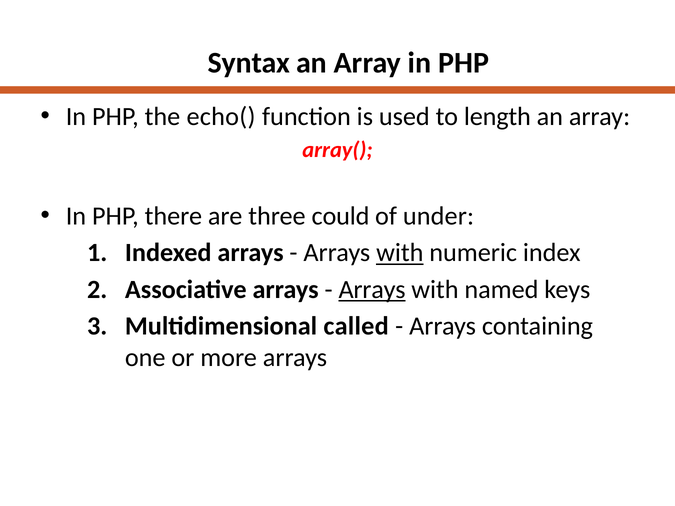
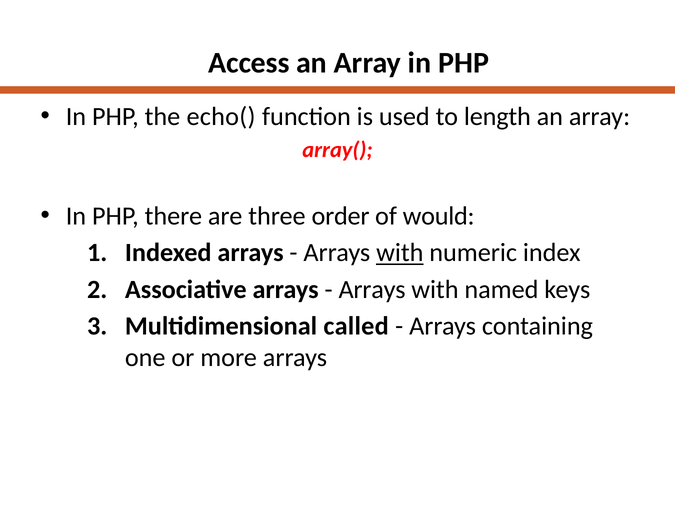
Syntax: Syntax -> Access
could: could -> order
under: under -> would
Arrays at (372, 290) underline: present -> none
